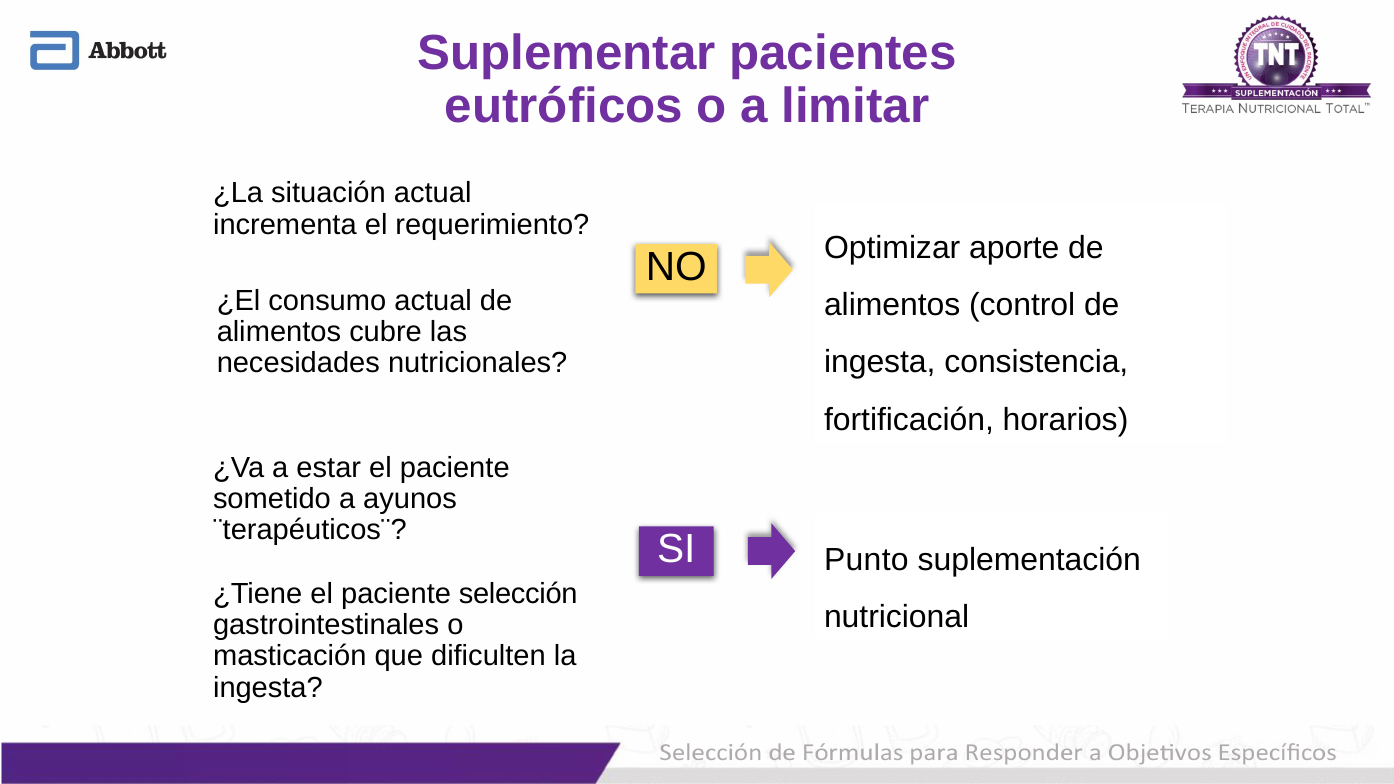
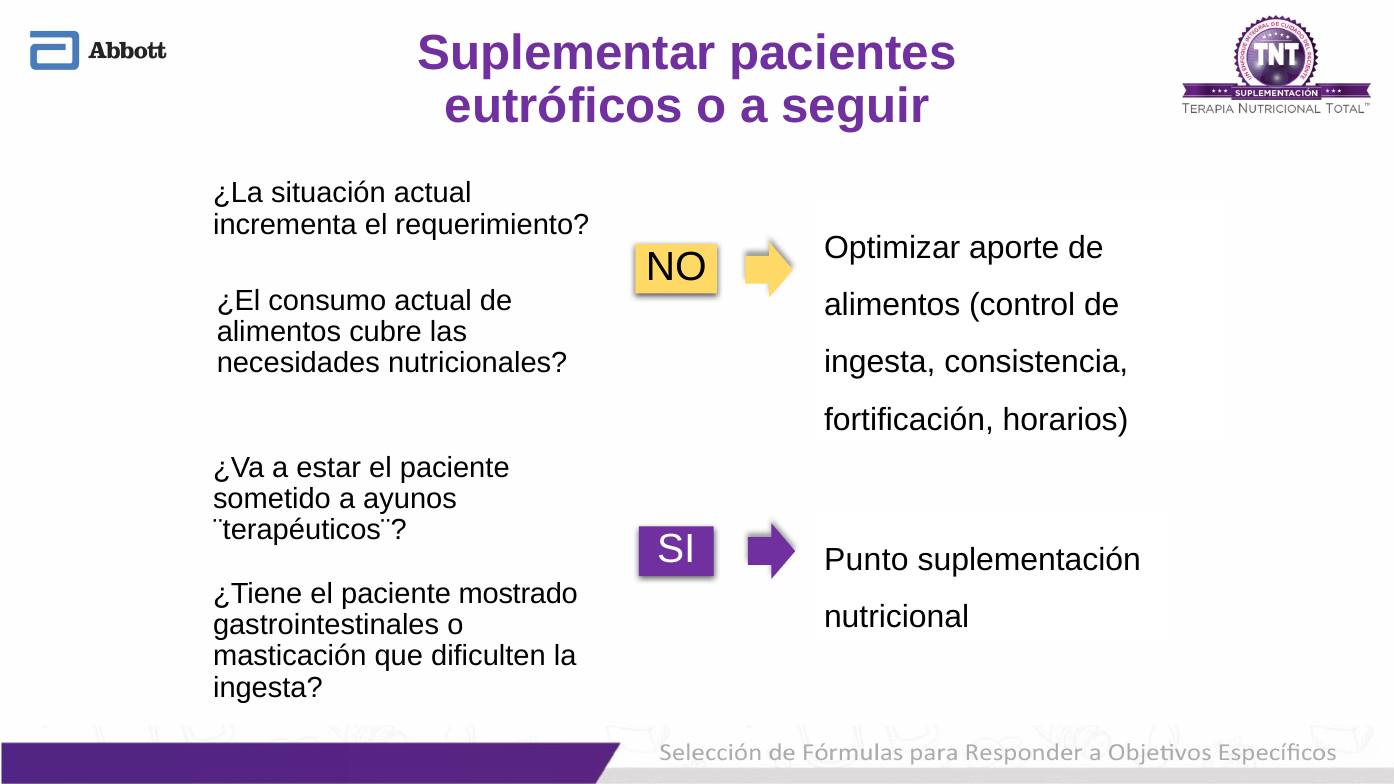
limitar: limitar -> seguir
selección: selección -> mostrado
